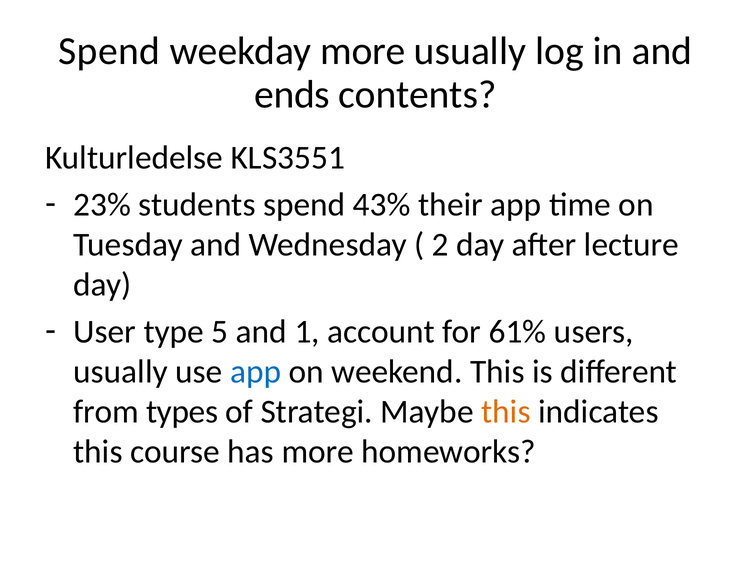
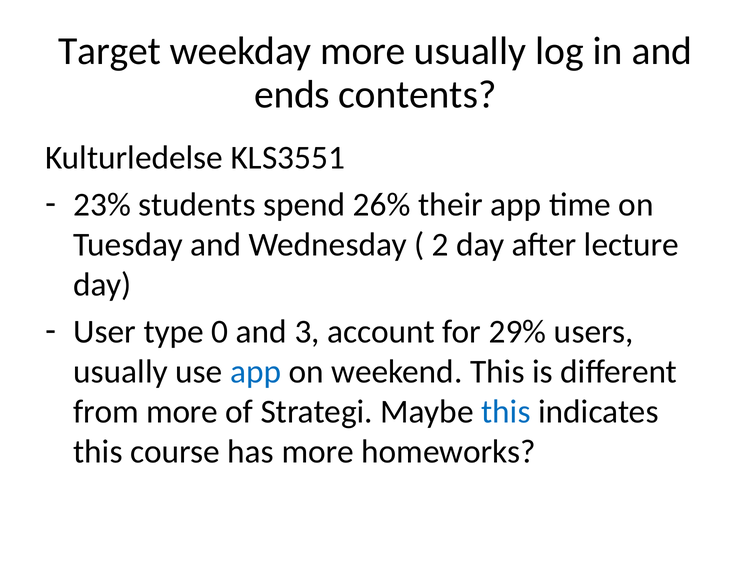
Spend at (109, 51): Spend -> Target
43%: 43% -> 26%
5: 5 -> 0
1: 1 -> 3
61%: 61% -> 29%
from types: types -> more
this at (506, 411) colour: orange -> blue
